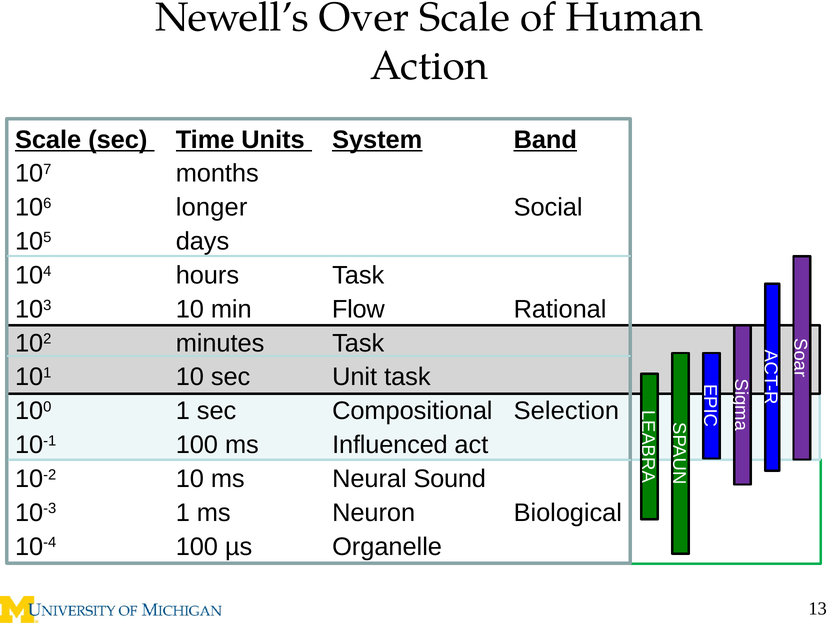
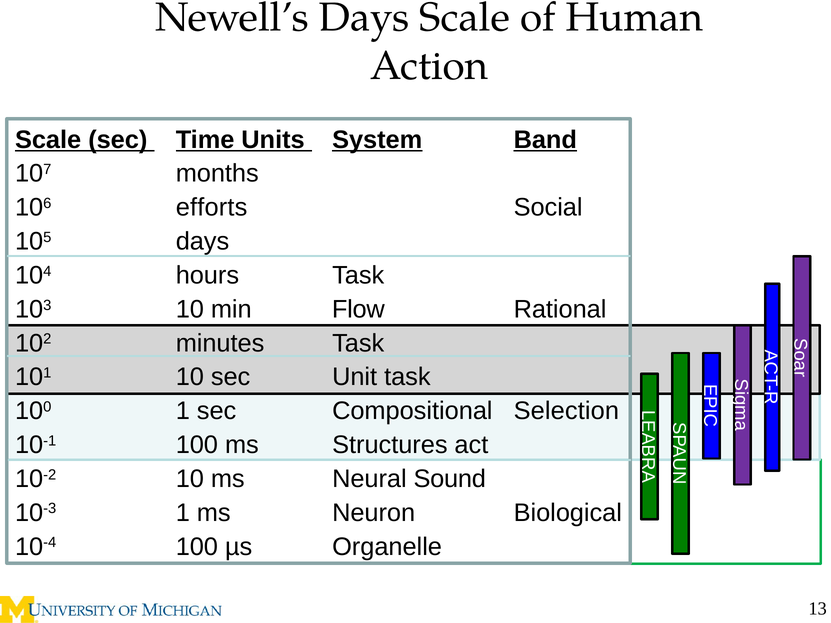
Newell’s Over: Over -> Days
longer: longer -> efforts
Influenced: Influenced -> Structures
